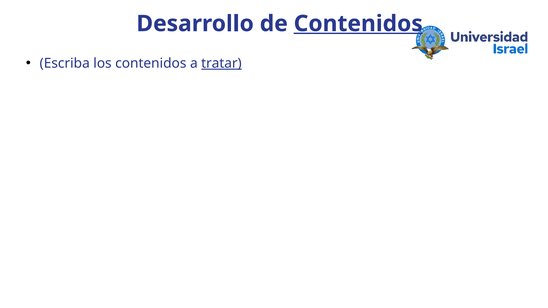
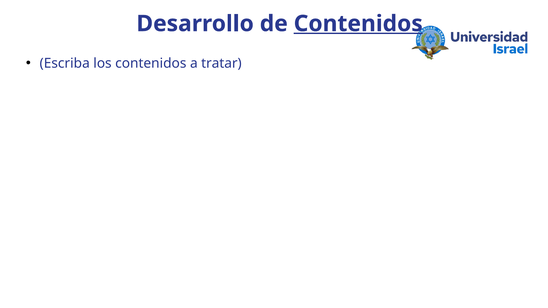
tratar underline: present -> none
